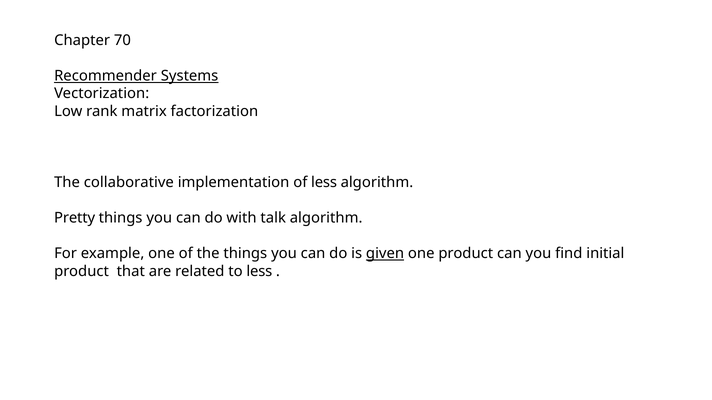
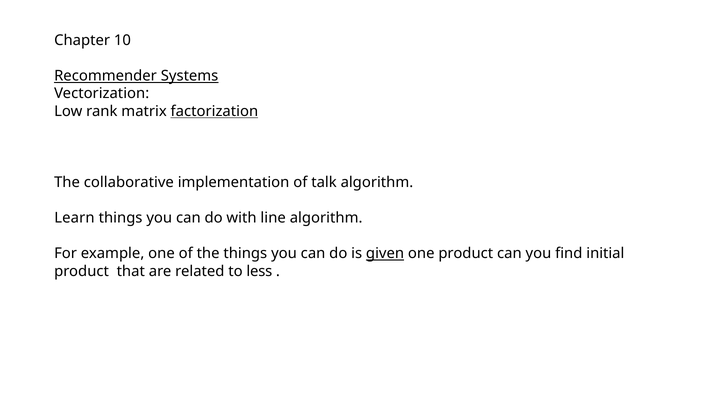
70: 70 -> 10
factorization underline: none -> present
of less: less -> talk
Pretty: Pretty -> Learn
talk: talk -> line
